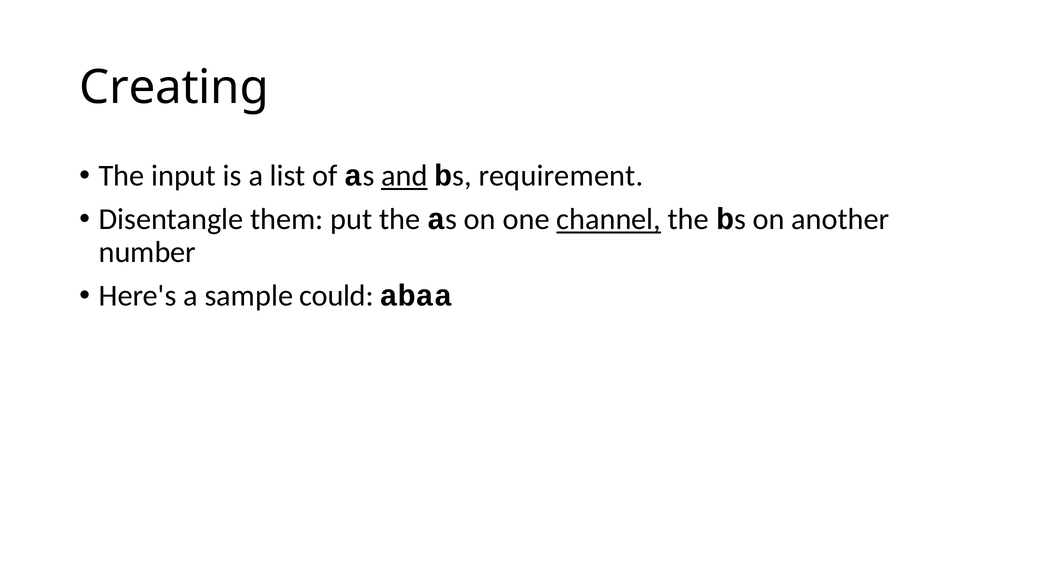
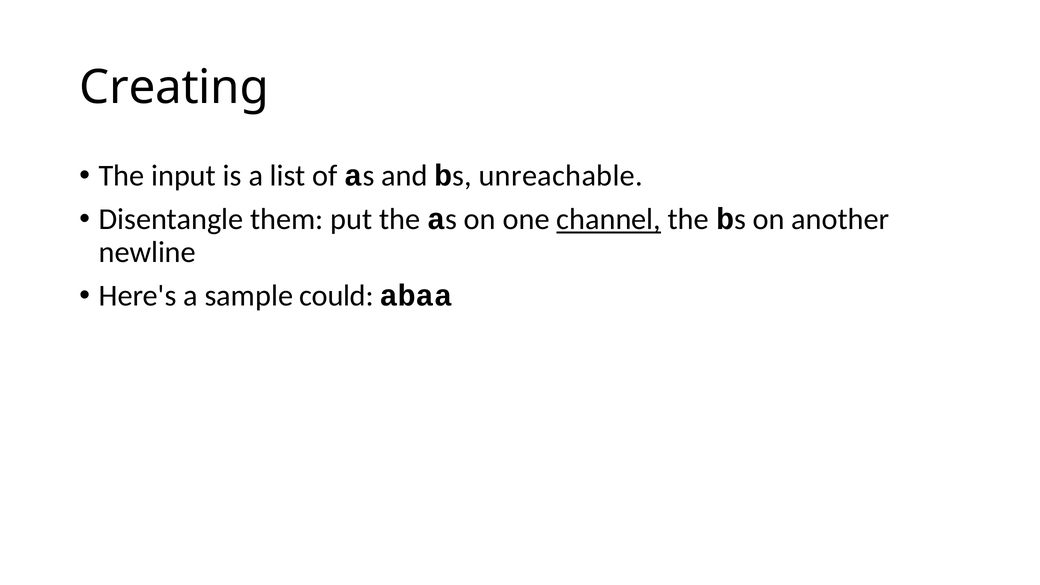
and underline: present -> none
requirement: requirement -> unreachable
number: number -> newline
